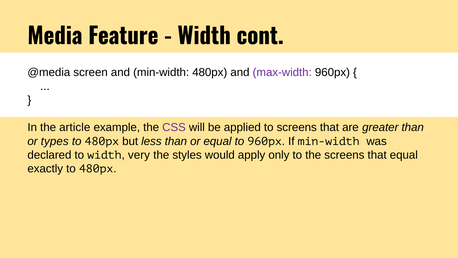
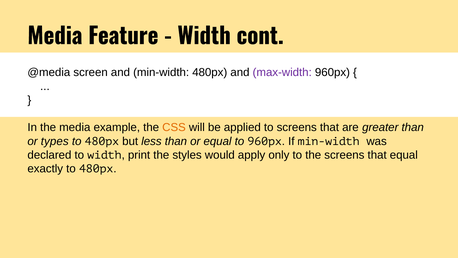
the article: article -> media
CSS colour: purple -> orange
very: very -> print
